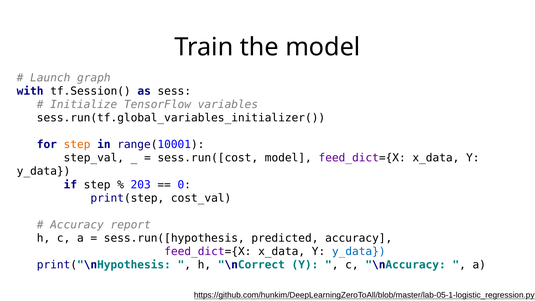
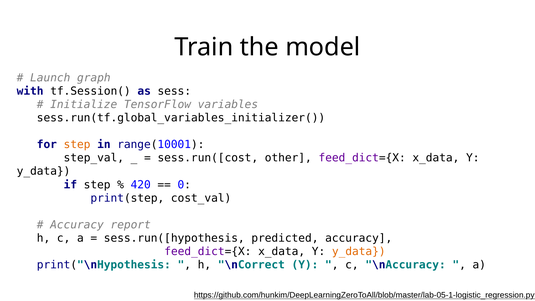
sess.run([cost model: model -> other
203: 203 -> 420
y_data at (359, 252) colour: blue -> orange
